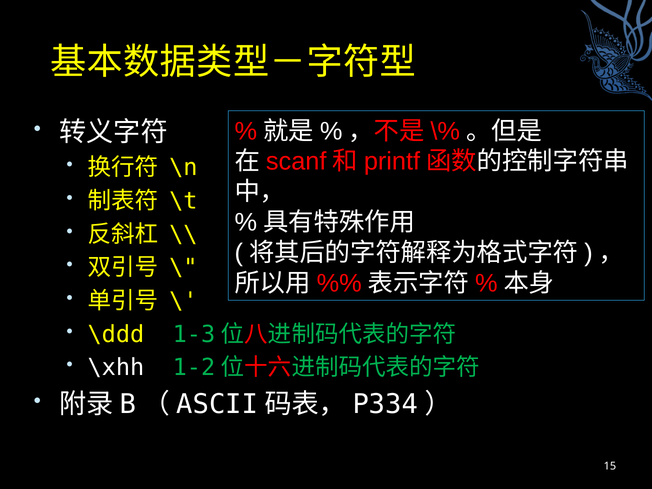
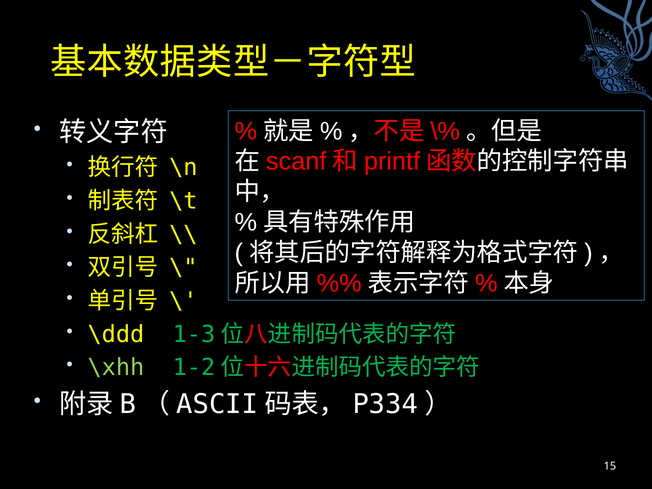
\xhh colour: white -> light green
